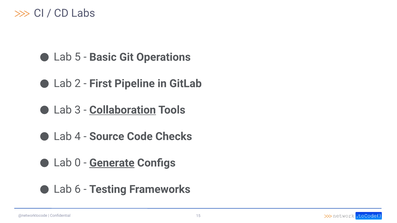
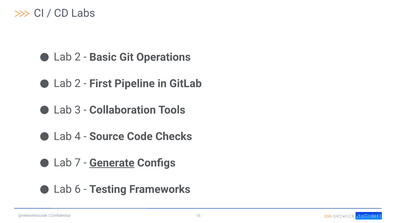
5 at (78, 57): 5 -> 2
Collaboration underline: present -> none
0: 0 -> 7
